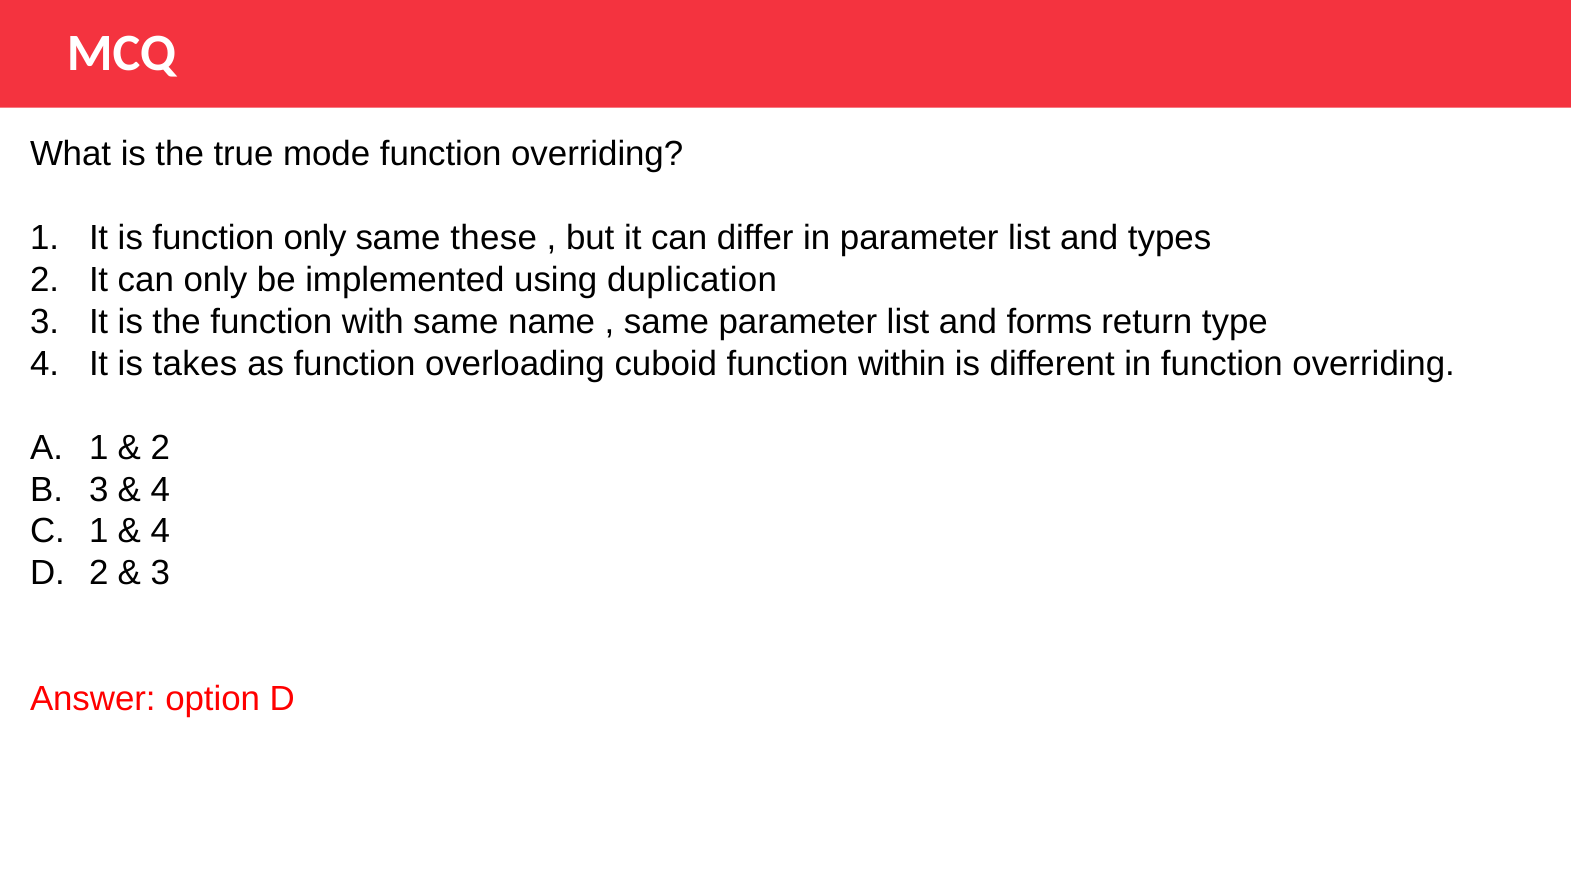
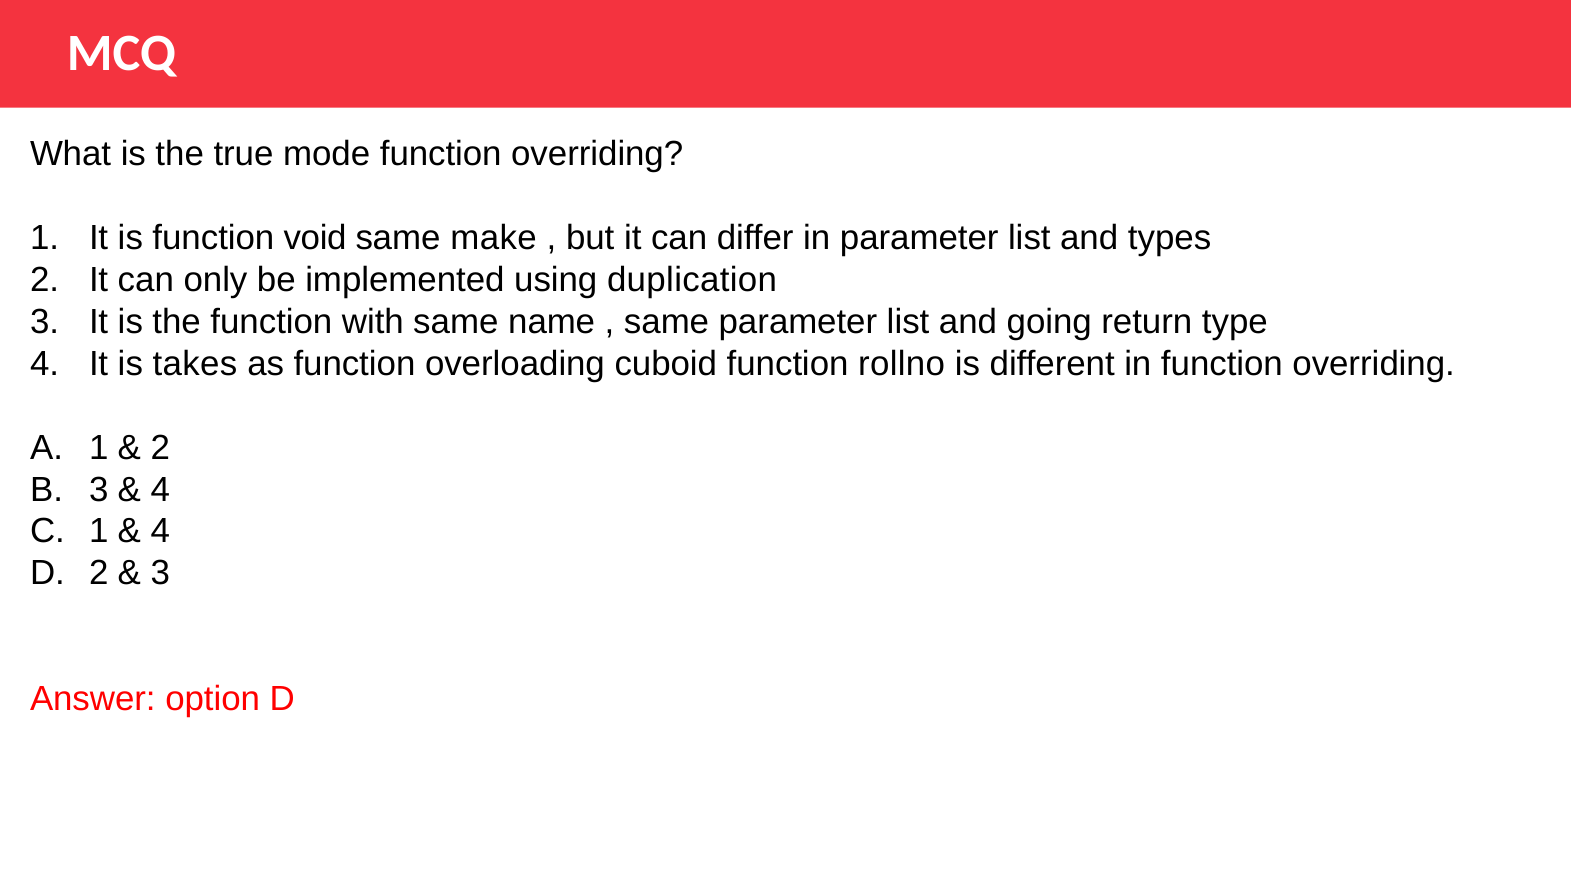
function only: only -> void
these: these -> make
forms: forms -> going
within: within -> rollno
